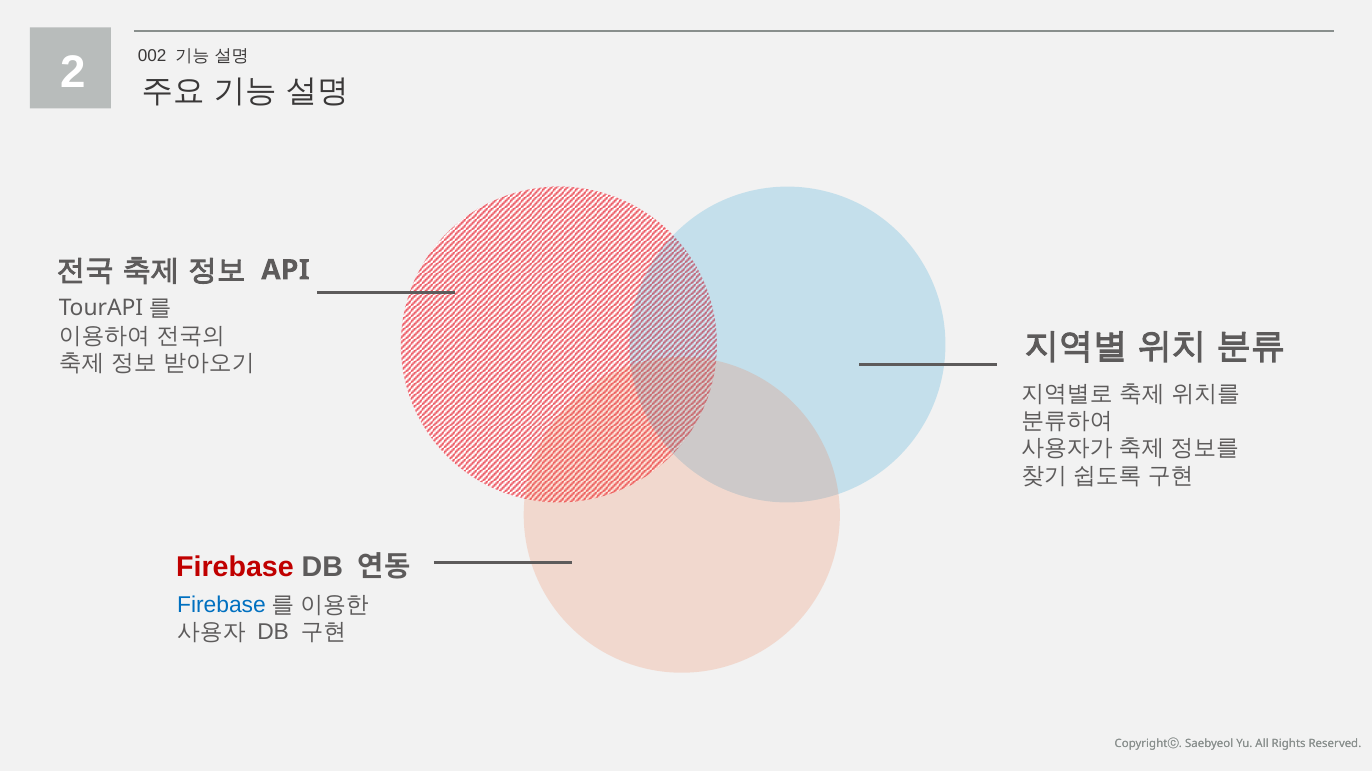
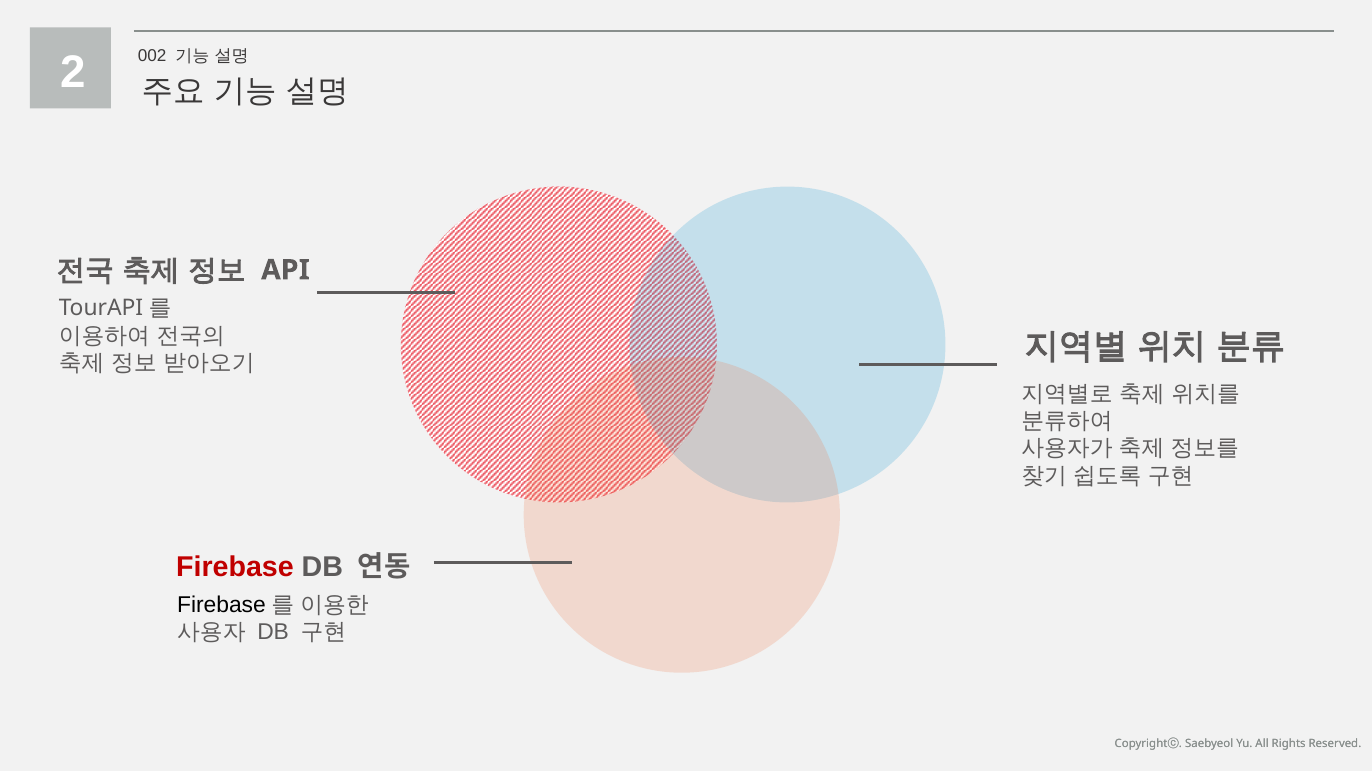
Firebase at (221, 606) colour: blue -> black
